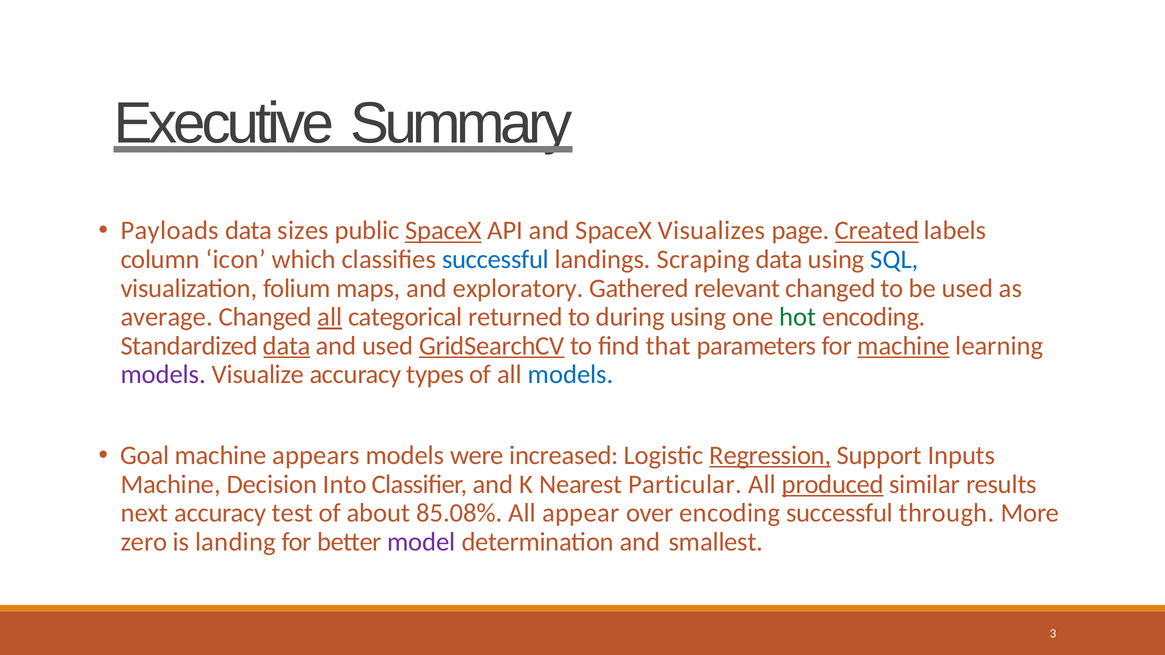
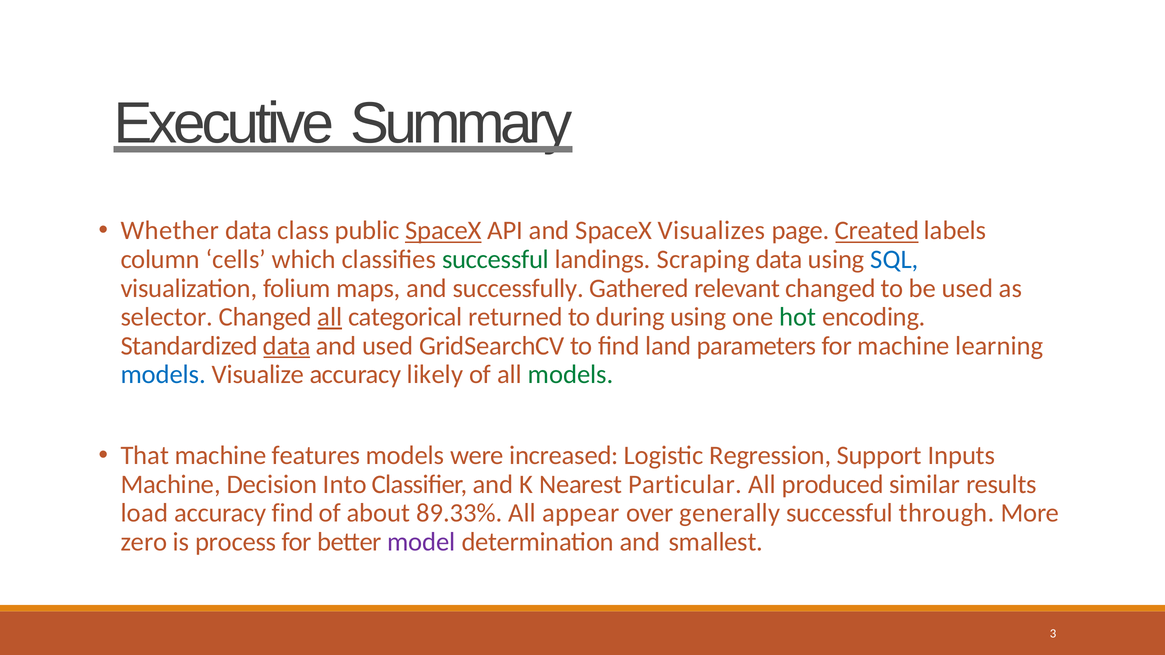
Payloads: Payloads -> Whether
sizes: sizes -> class
icon: icon -> cells
successful at (496, 260) colour: blue -> green
exploratory: exploratory -> successfully
average: average -> selector
GridSearchCV underline: present -> none
that: that -> land
machine at (904, 346) underline: present -> none
models at (163, 375) colour: purple -> blue
types: types -> likely
models at (571, 375) colour: blue -> green
Goal: Goal -> That
appears: appears -> features
Regression underline: present -> none
produced underline: present -> none
next: next -> load
accuracy test: test -> find
85.08%: 85.08% -> 89.33%
over encoding: encoding -> generally
landing: landing -> process
